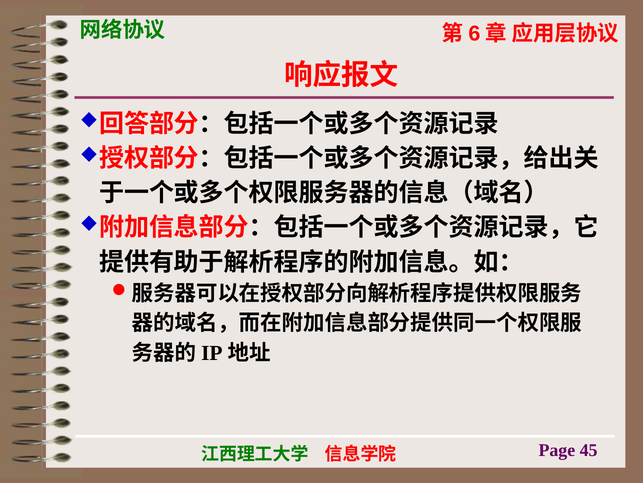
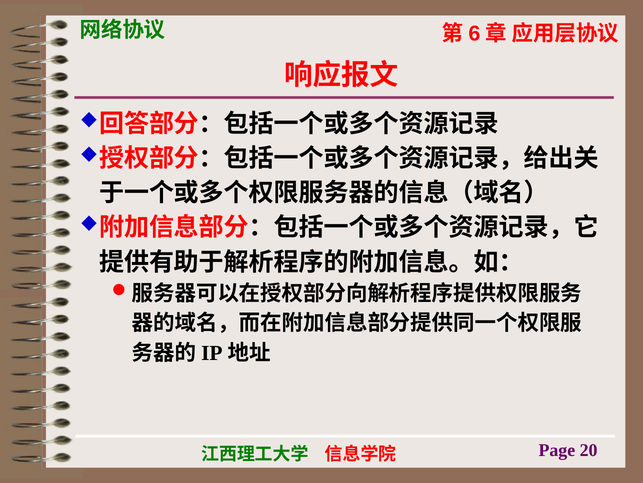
45: 45 -> 20
